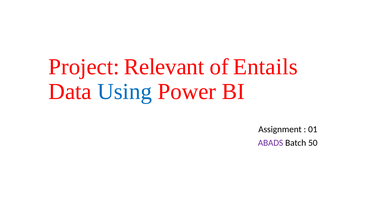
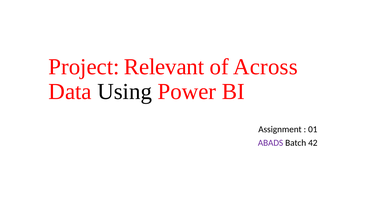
Entails: Entails -> Across
Using colour: blue -> black
50: 50 -> 42
